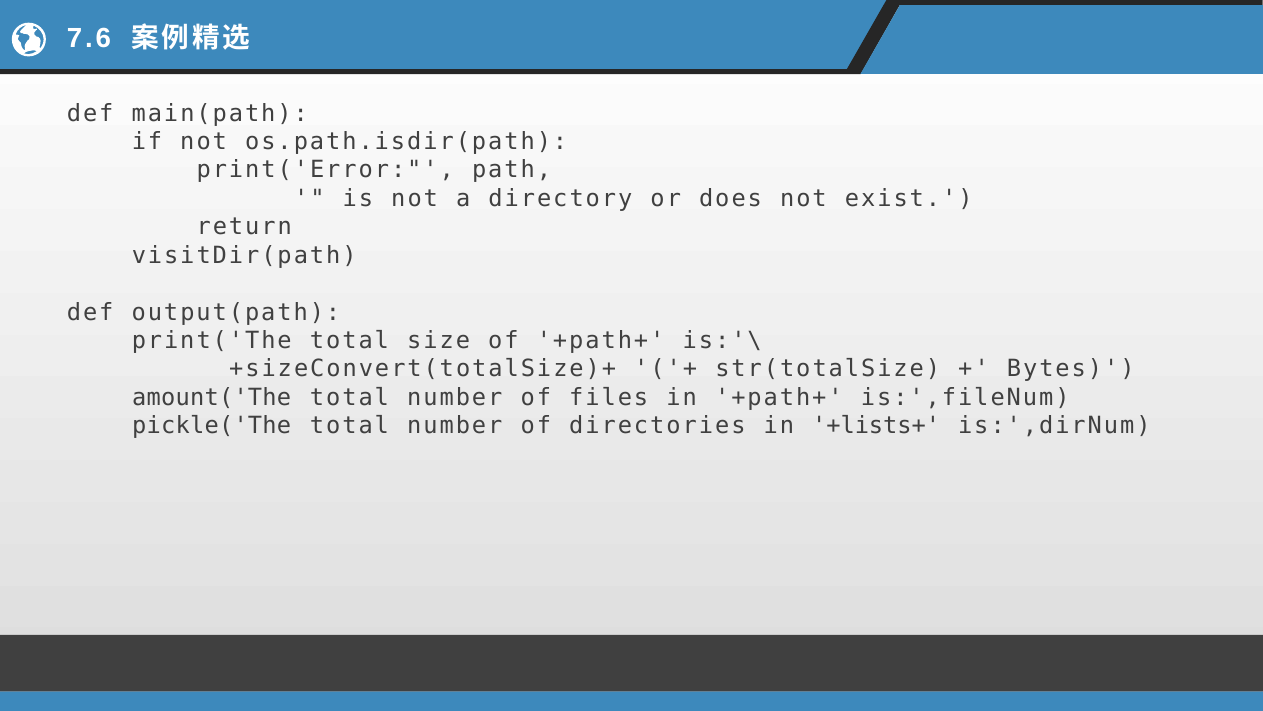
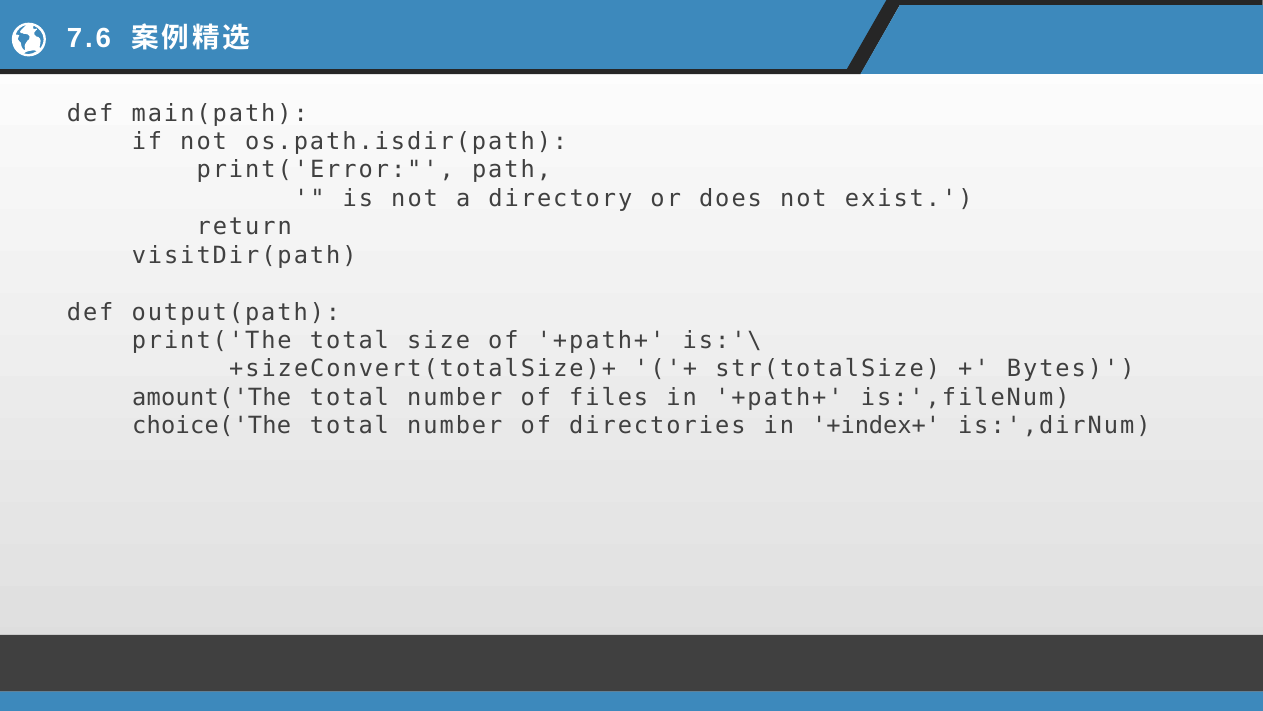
pickle('The: pickle('The -> choice('The
+lists+: +lists+ -> +index+
